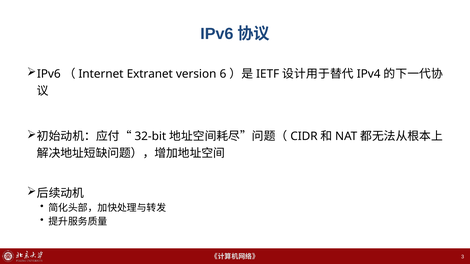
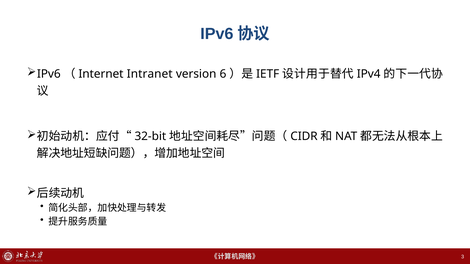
Extranet: Extranet -> Intranet
